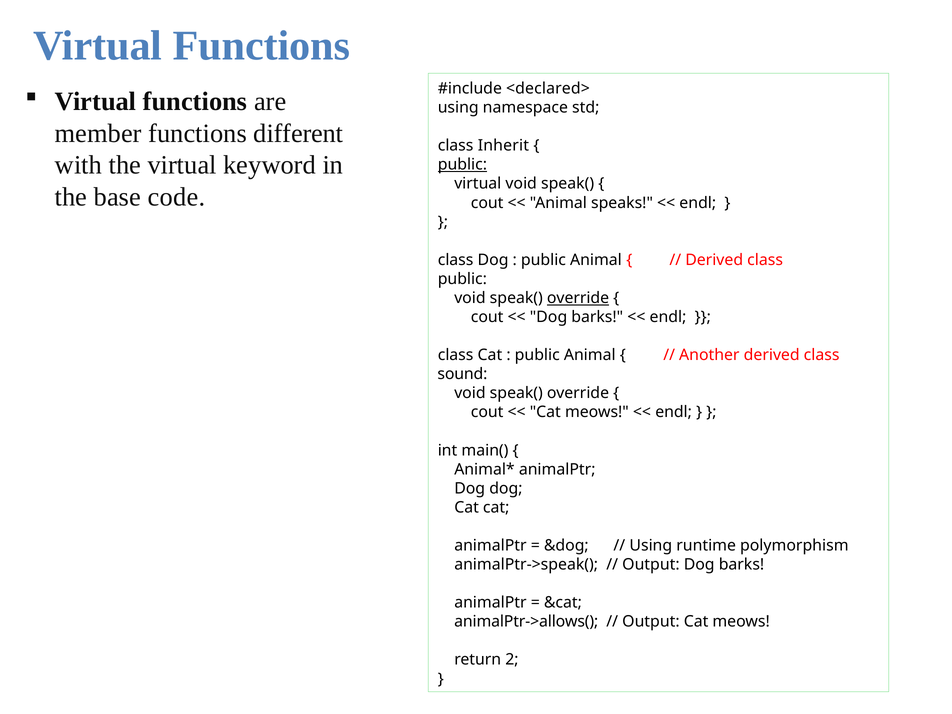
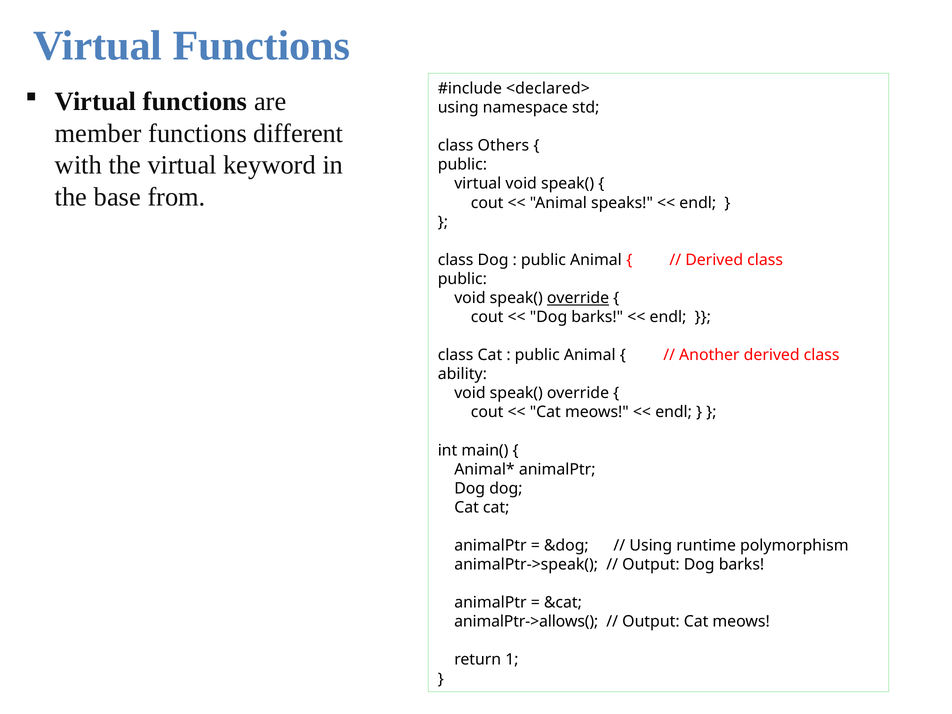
Inherit: Inherit -> Others
public at (462, 165) underline: present -> none
code: code -> from
sound: sound -> ability
2: 2 -> 1
